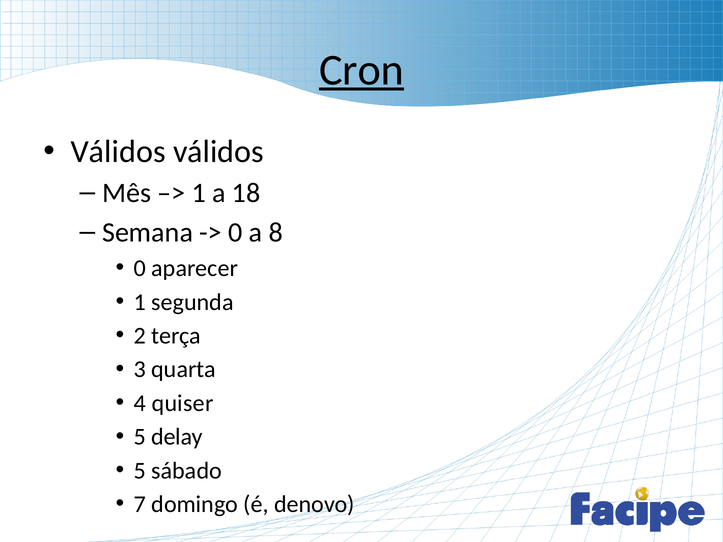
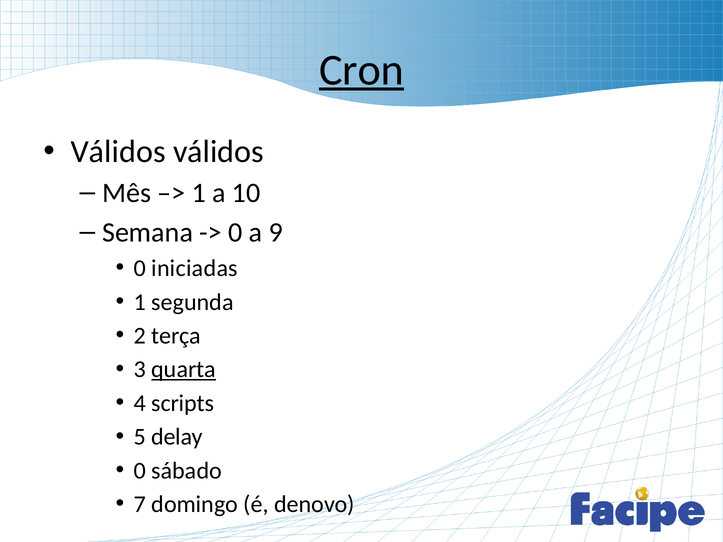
18: 18 -> 10
8: 8 -> 9
aparecer: aparecer -> iniciadas
quarta underline: none -> present
quiser: quiser -> scripts
5 at (140, 471): 5 -> 0
